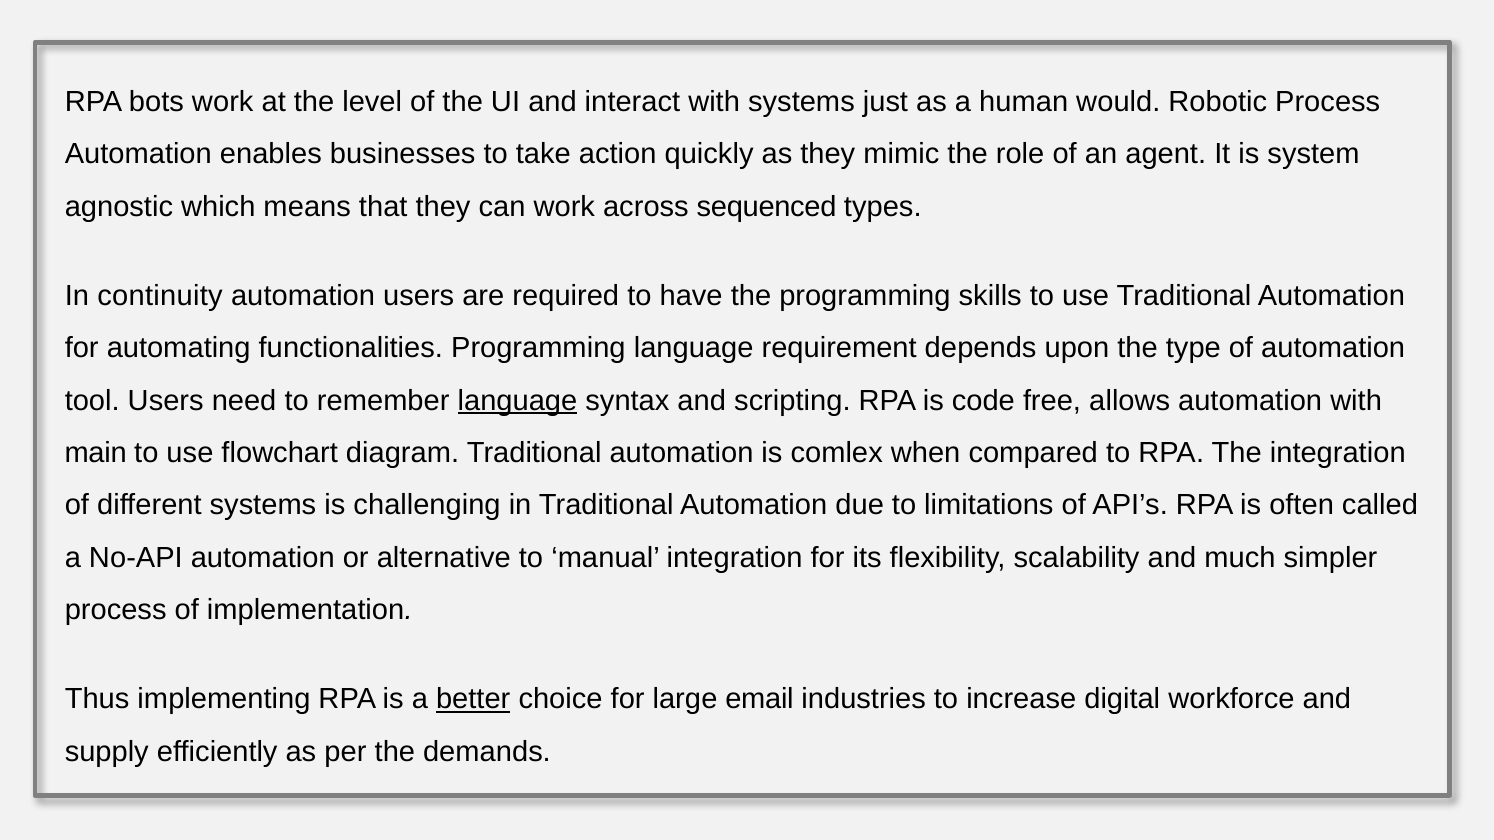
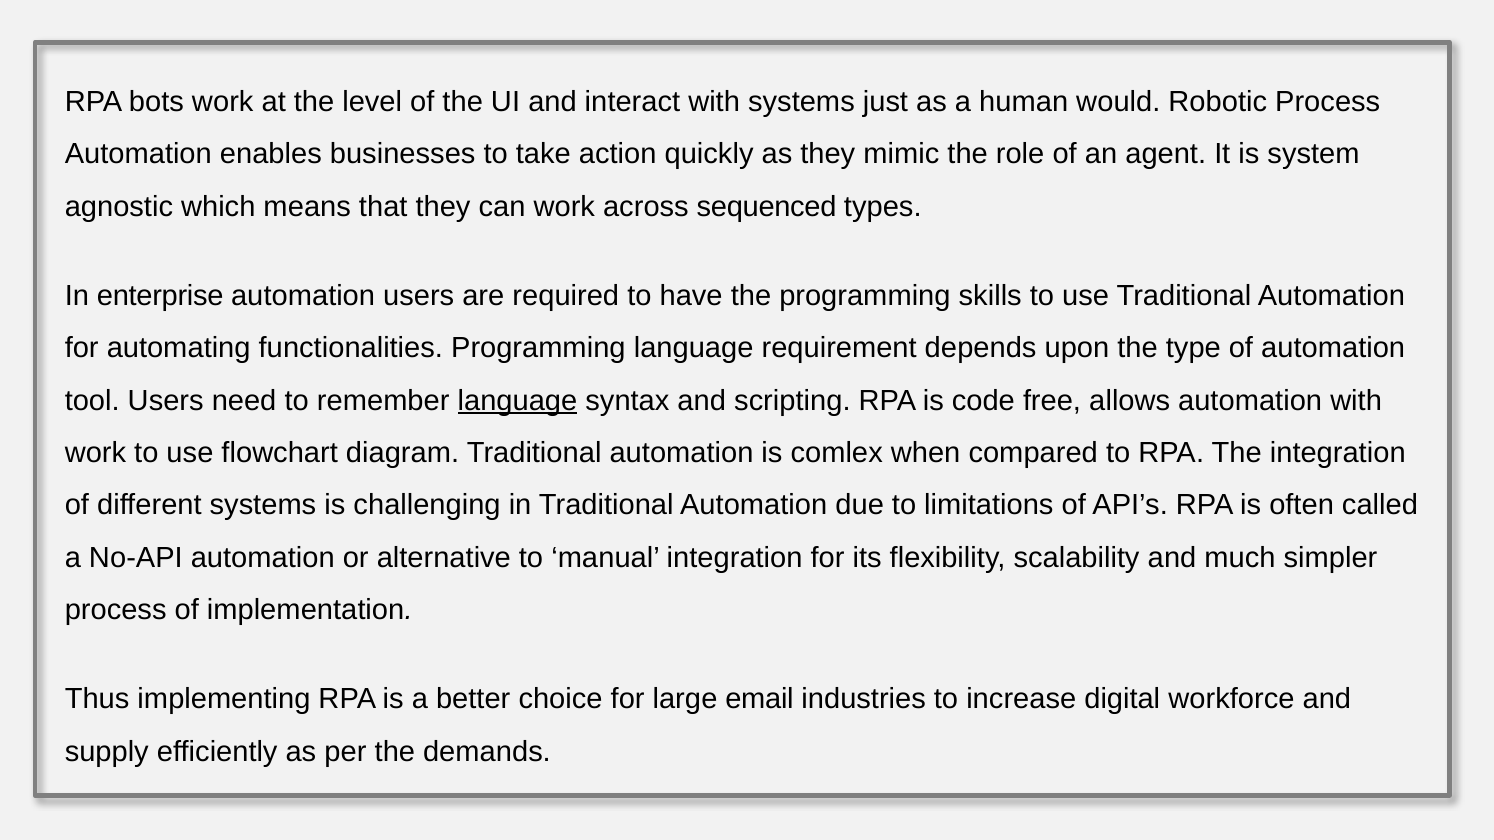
continuity: continuity -> enterprise
main at (96, 453): main -> work
better underline: present -> none
